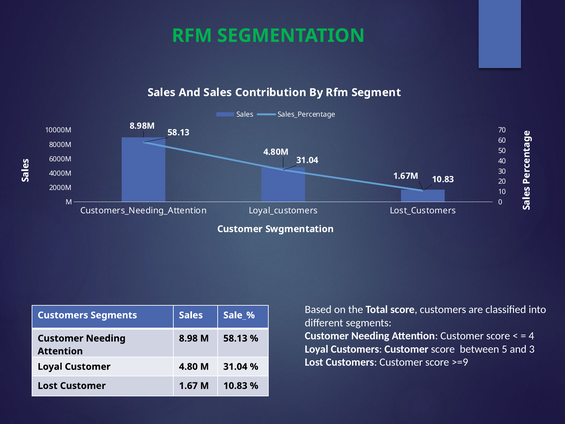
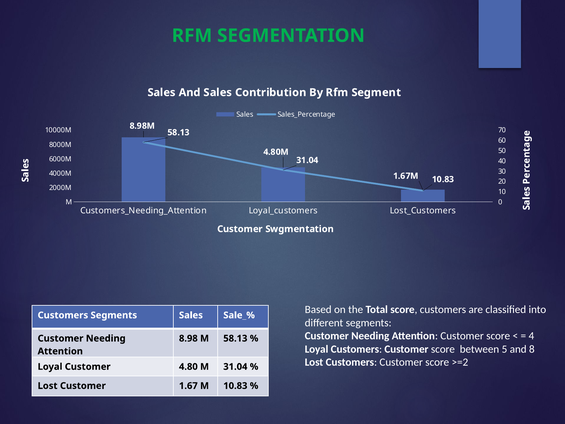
3: 3 -> 8
>=9: >=9 -> >=2
